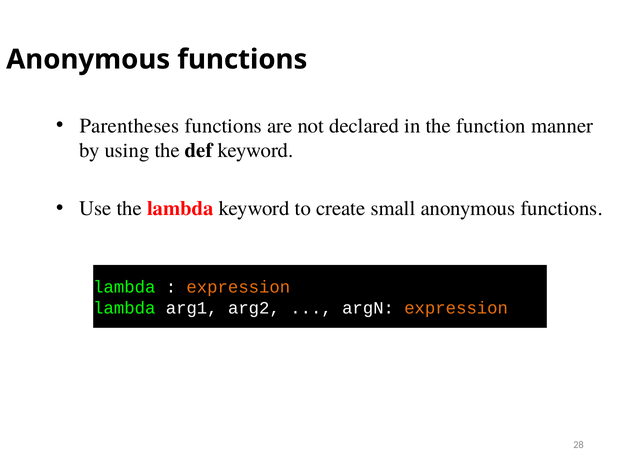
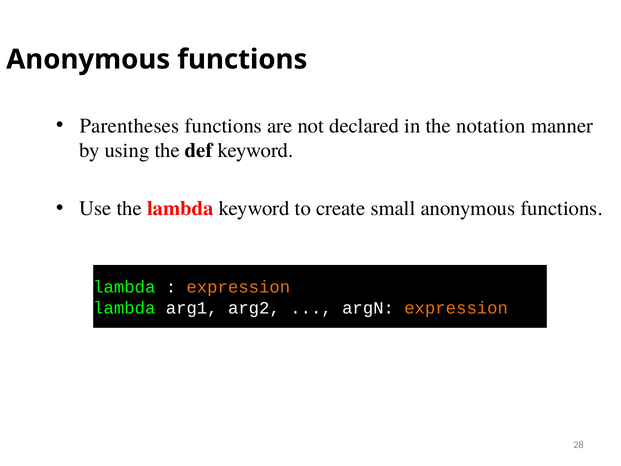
function: function -> notation
